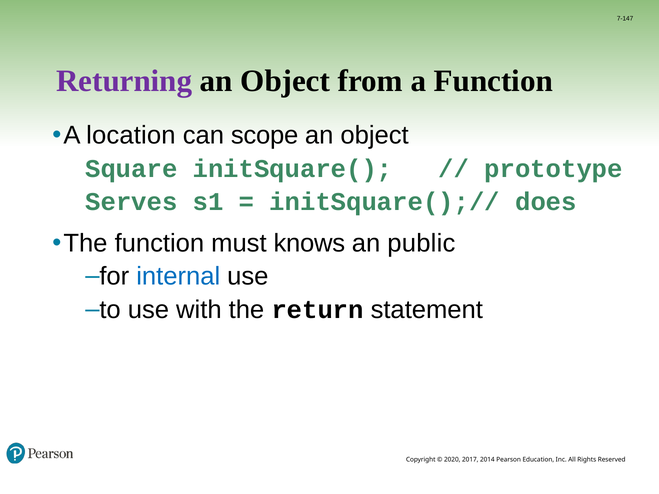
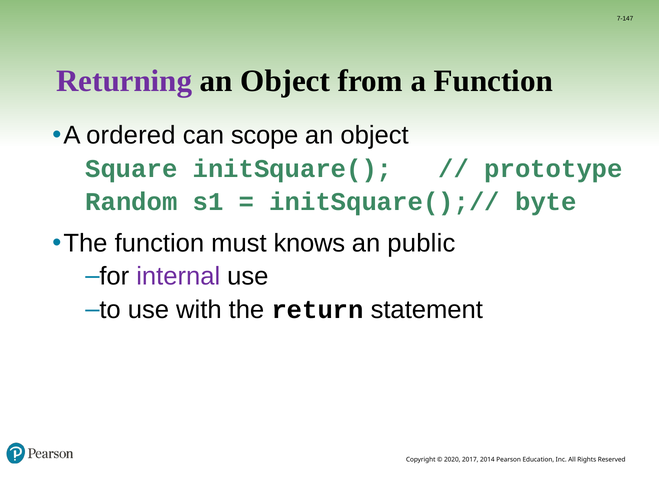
location: location -> ordered
Serves: Serves -> Random
does: does -> byte
internal colour: blue -> purple
